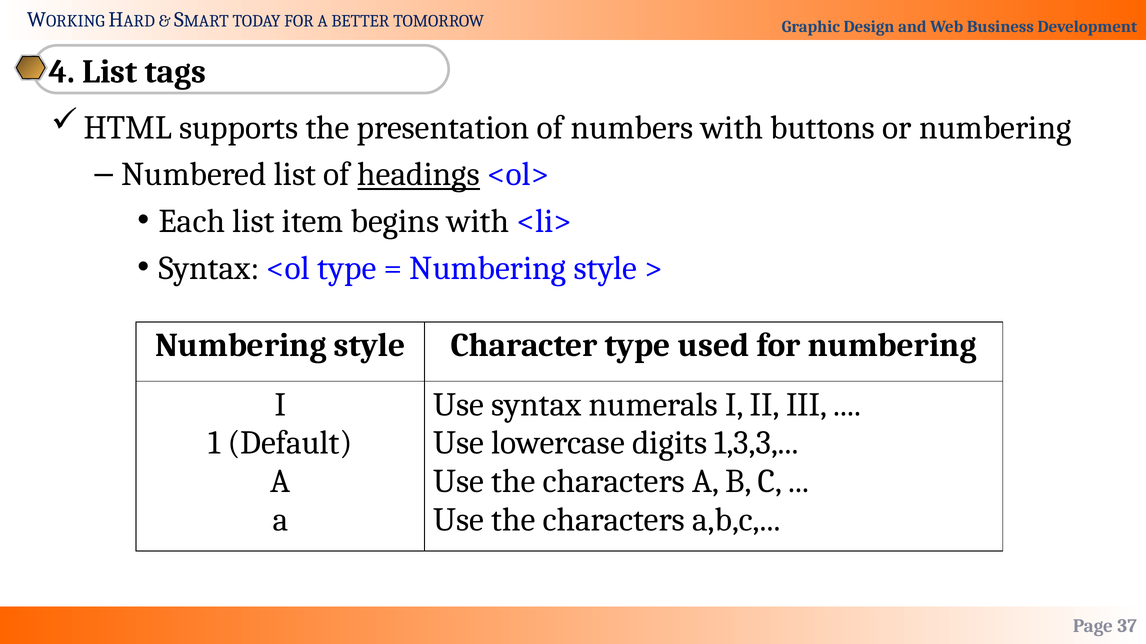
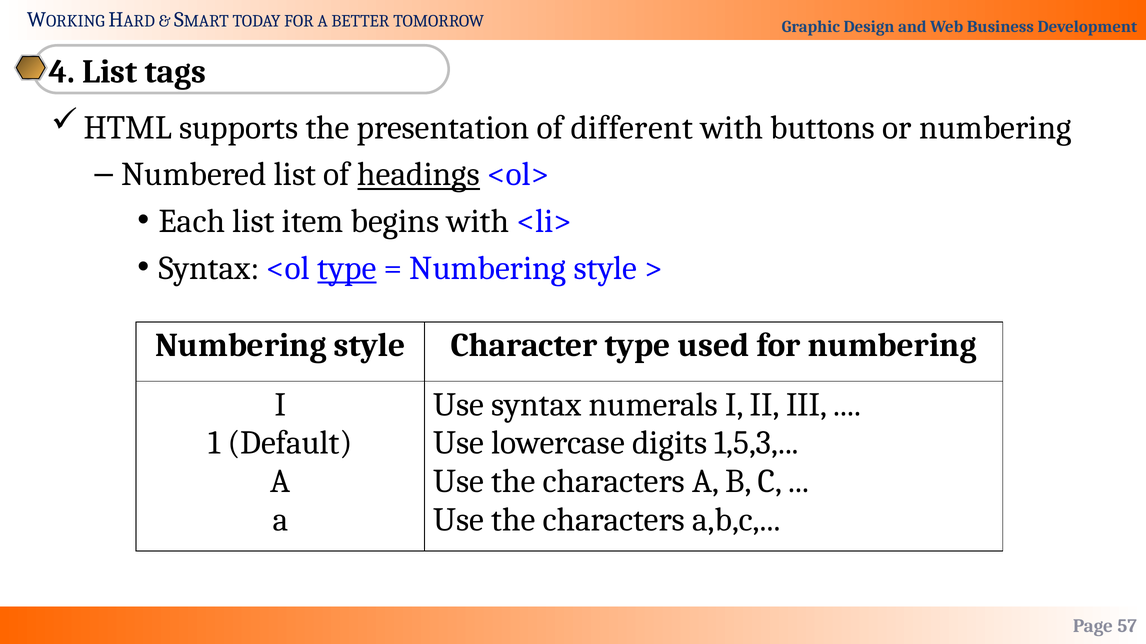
numbers: numbers -> different
type at (347, 268) underline: none -> present
1,3,3: 1,3,3 -> 1,5,3
37: 37 -> 57
